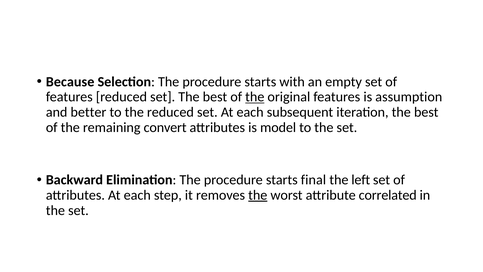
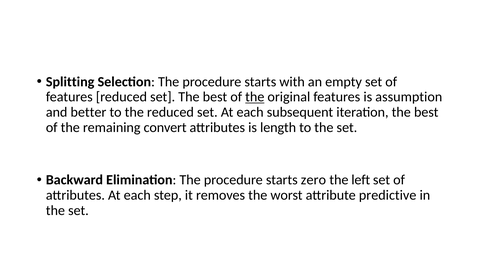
Because: Because -> Splitting
model: model -> length
final: final -> zero
the at (258, 195) underline: present -> none
correlated: correlated -> predictive
